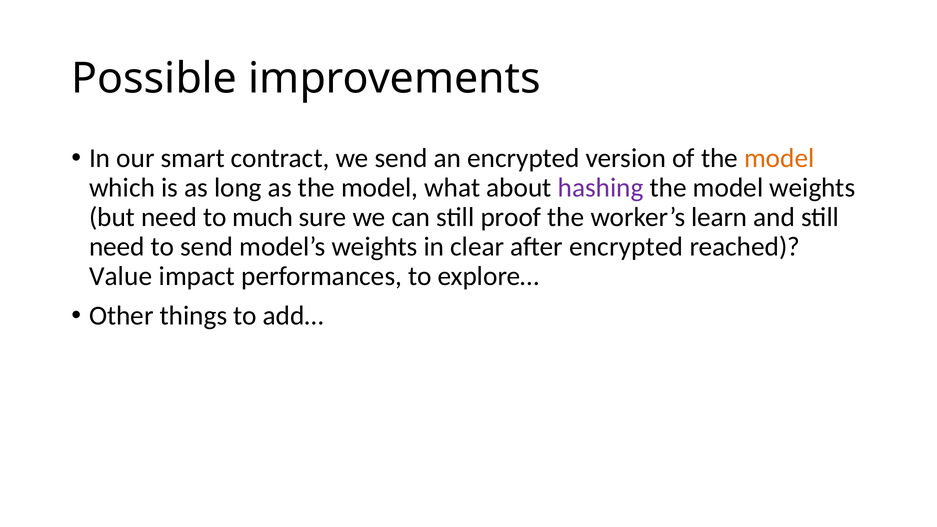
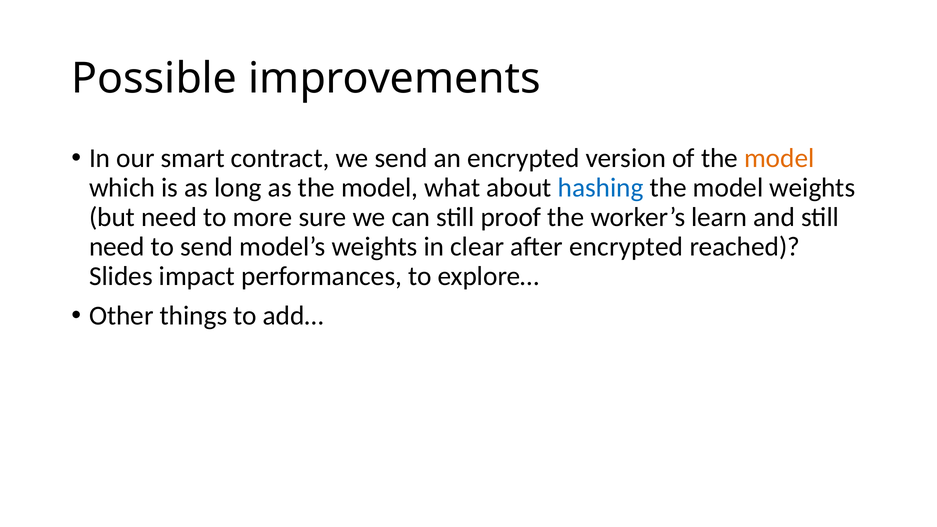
hashing colour: purple -> blue
much: much -> more
Value: Value -> Slides
